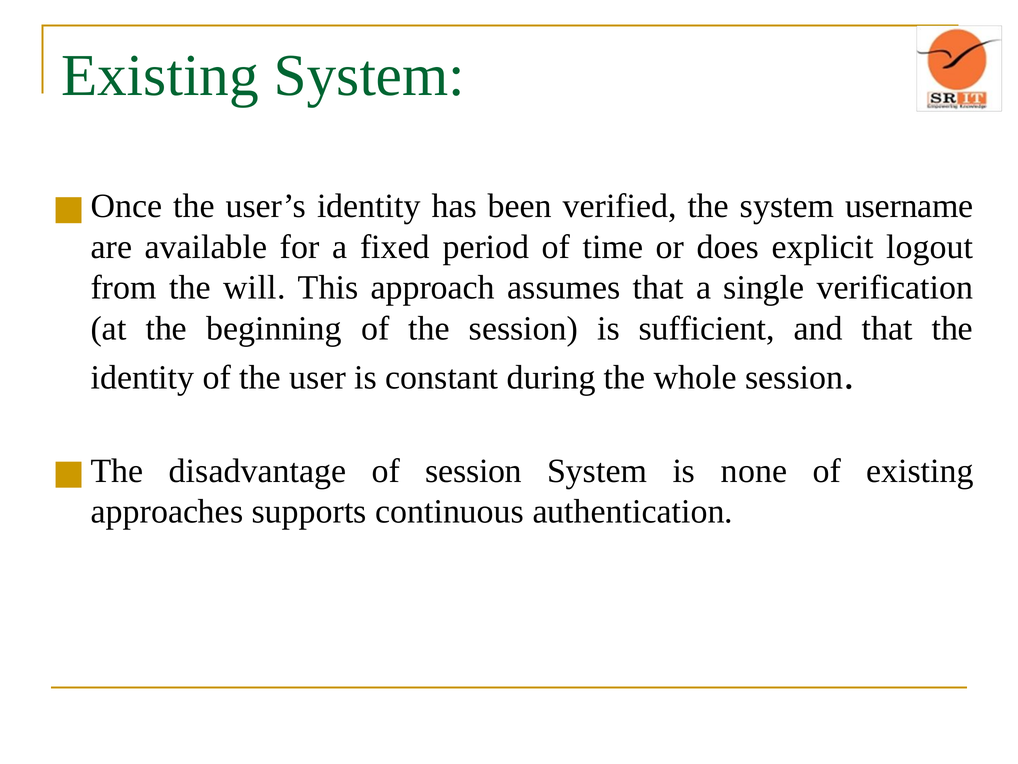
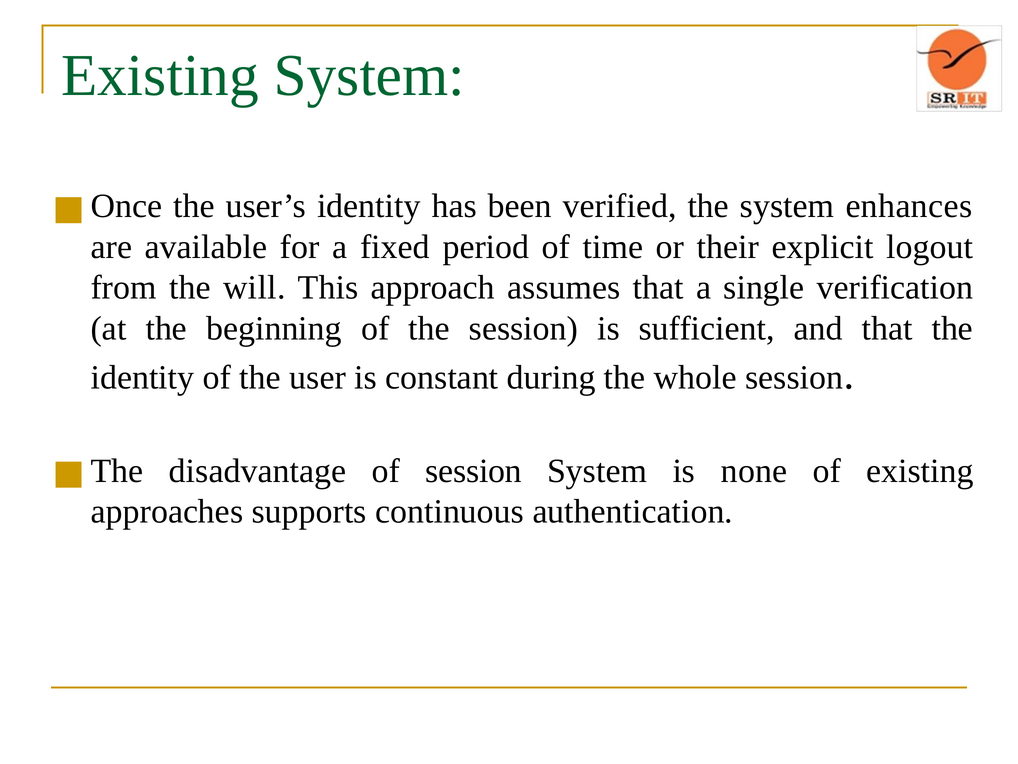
username: username -> enhances
does: does -> their
